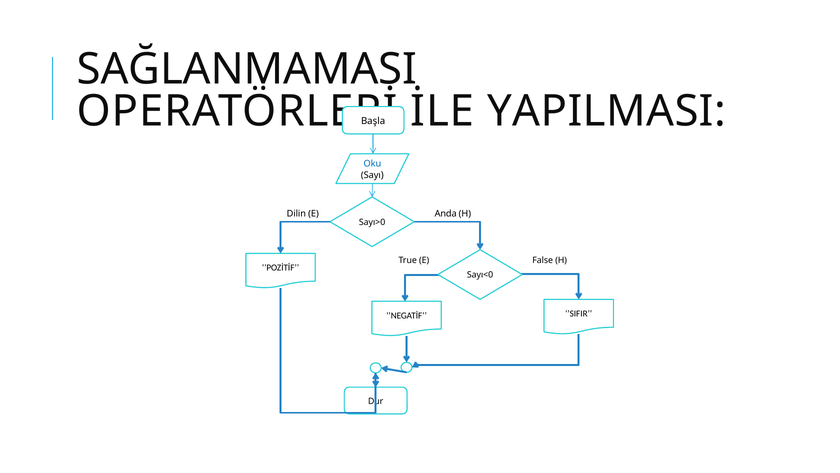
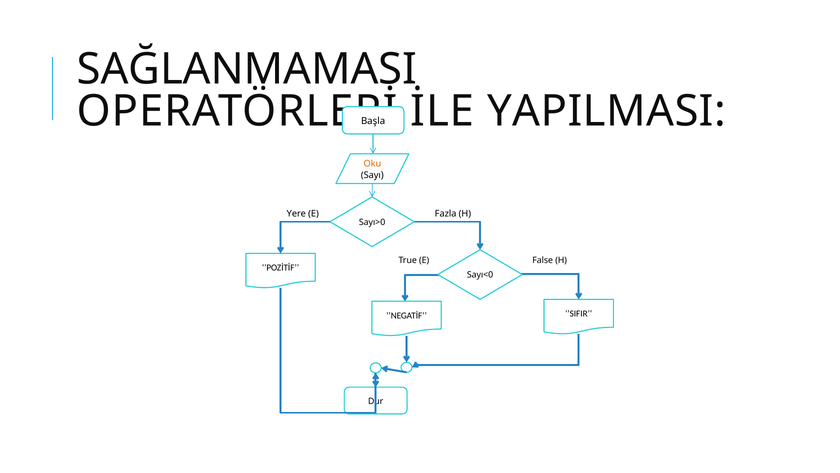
Oku colour: blue -> orange
Dilin: Dilin -> Yere
Anda: Anda -> Fazla
